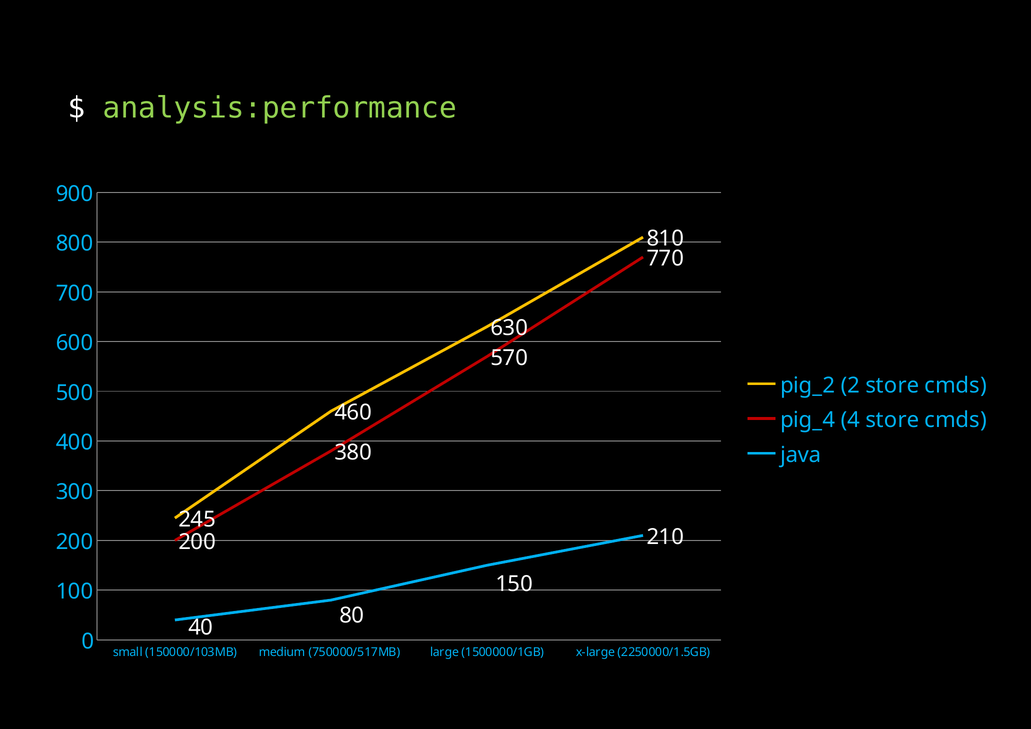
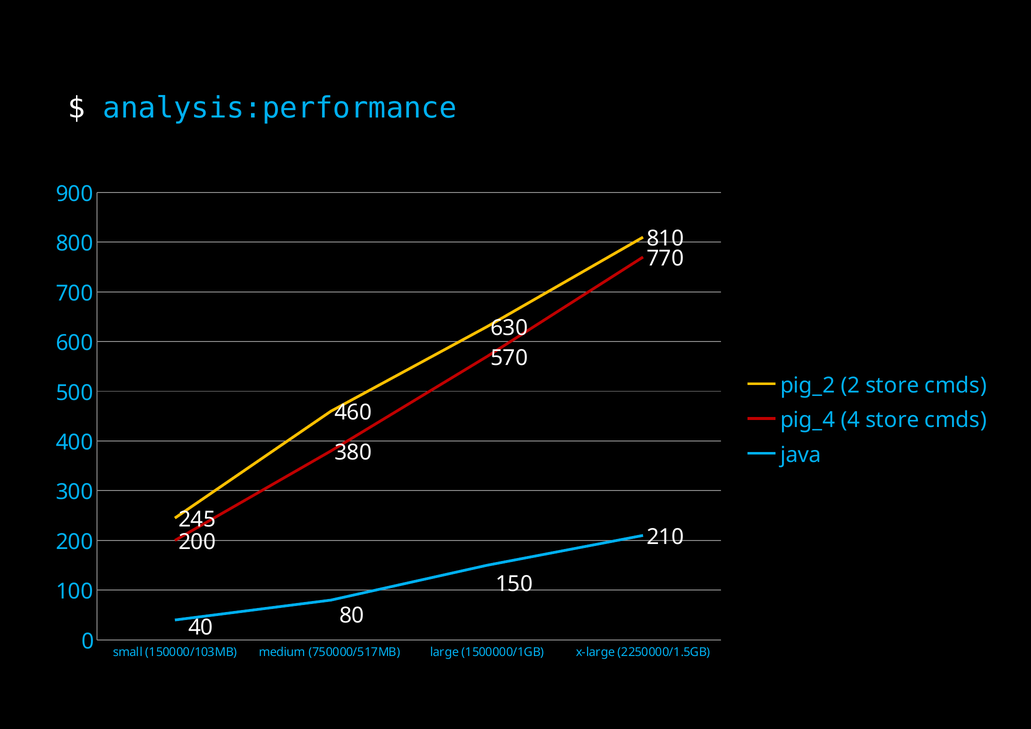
analysis:performance colour: light green -> light blue
